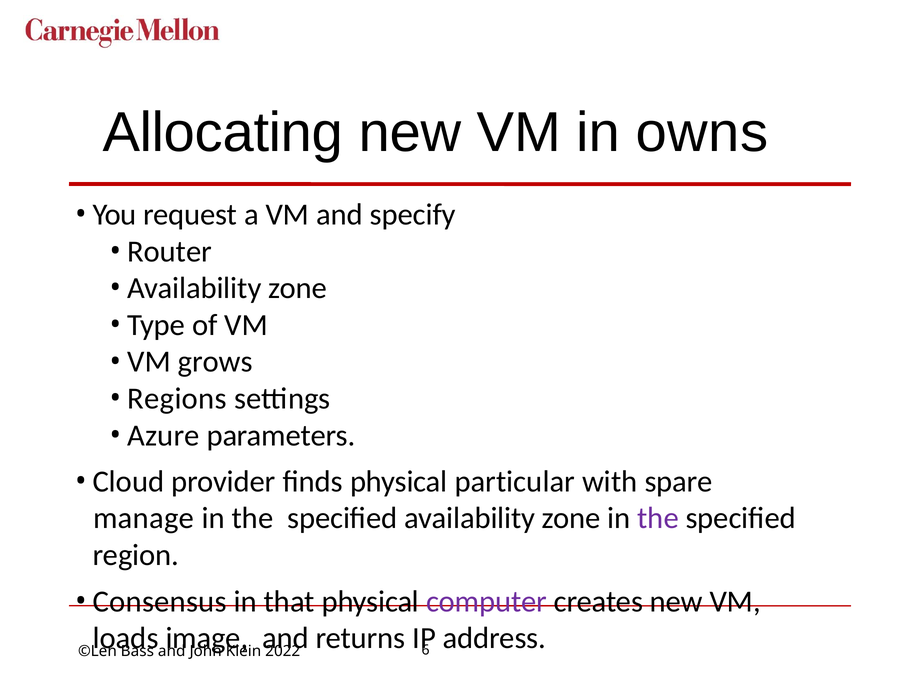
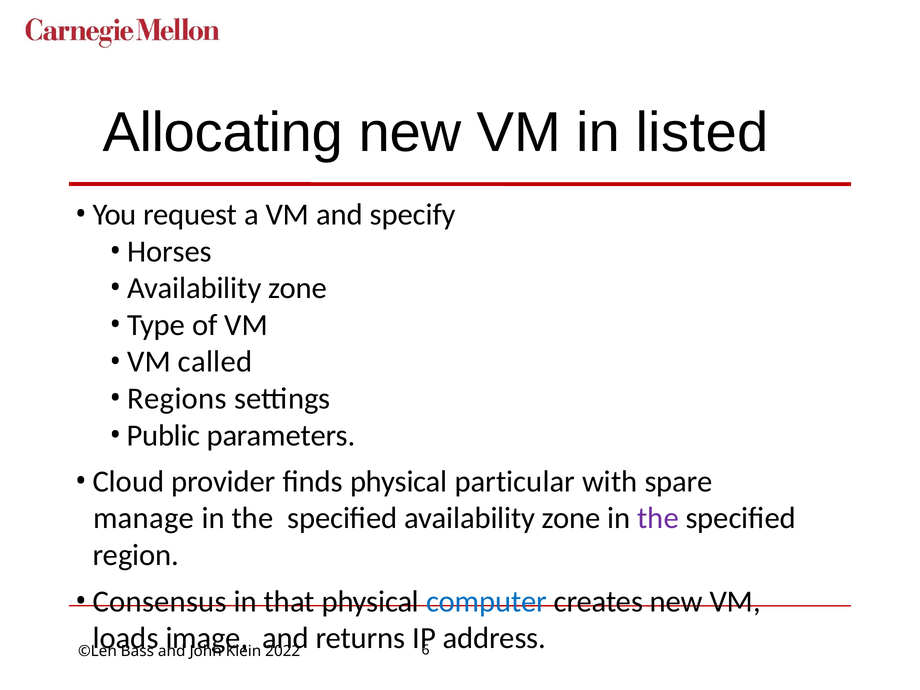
owns: owns -> listed
Router: Router -> Horses
grows: grows -> called
Azure: Azure -> Public
computer colour: purple -> blue
